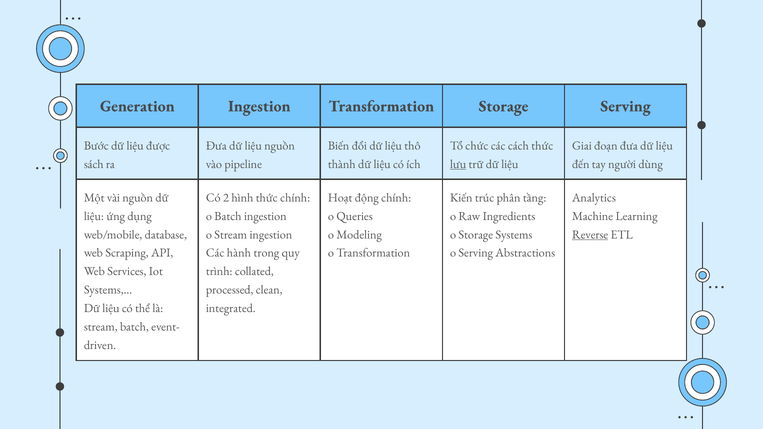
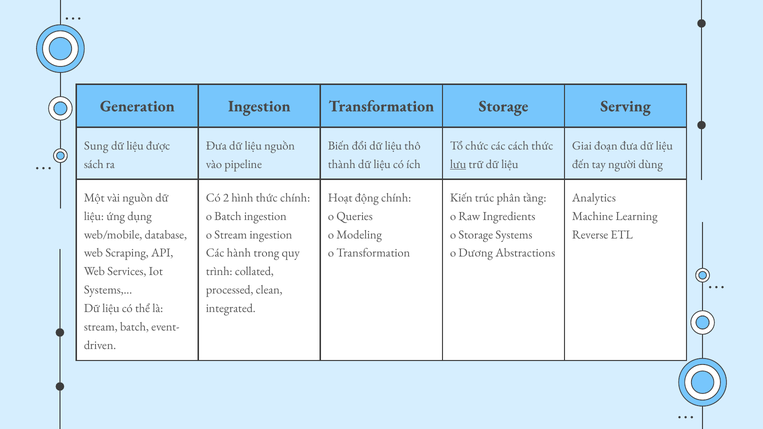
Bước: Bước -> Sung
Reverse underline: present -> none
o Serving: Serving -> Dương
